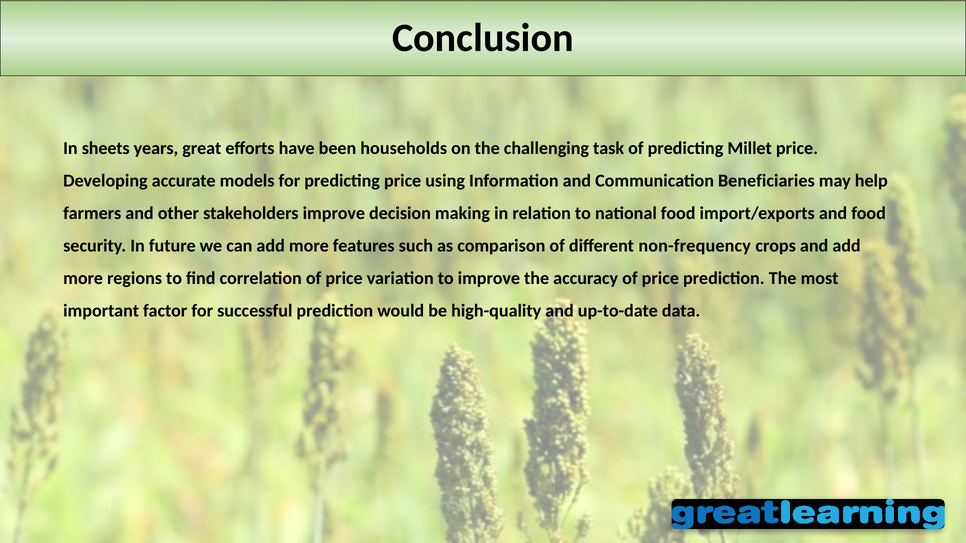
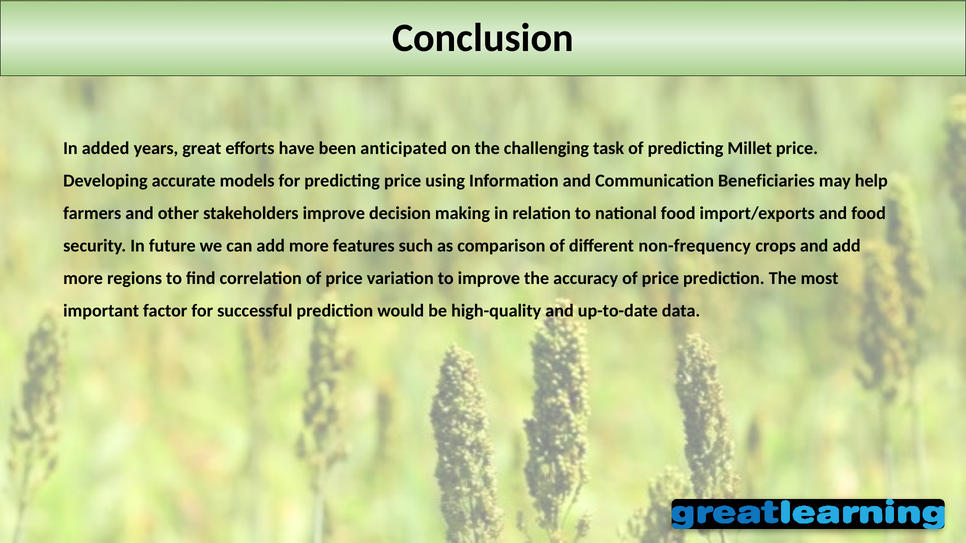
sheets: sheets -> added
households: households -> anticipated
